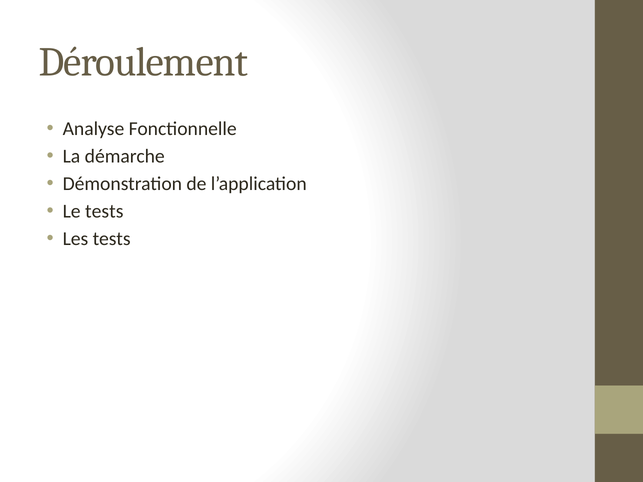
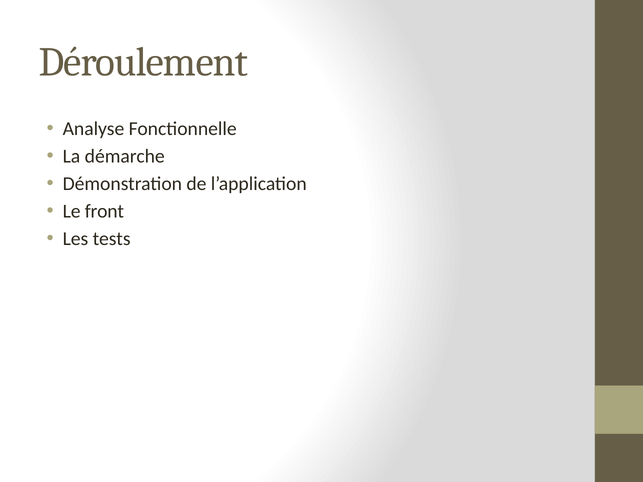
Le tests: tests -> front
